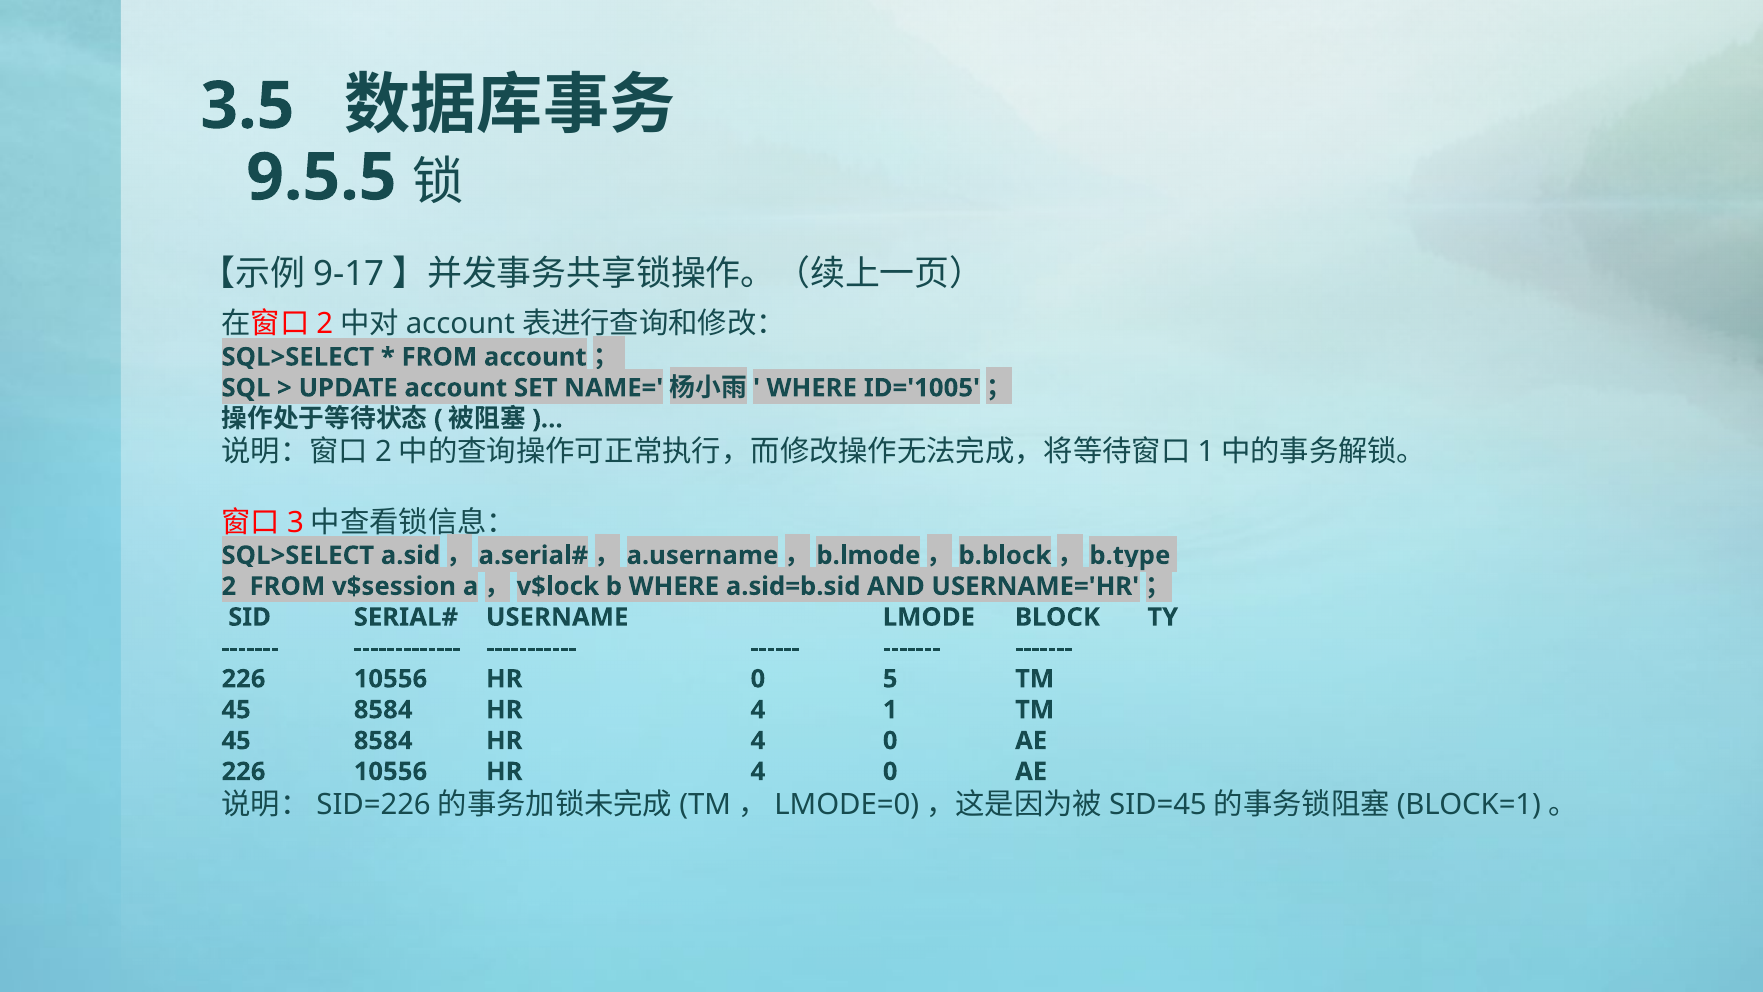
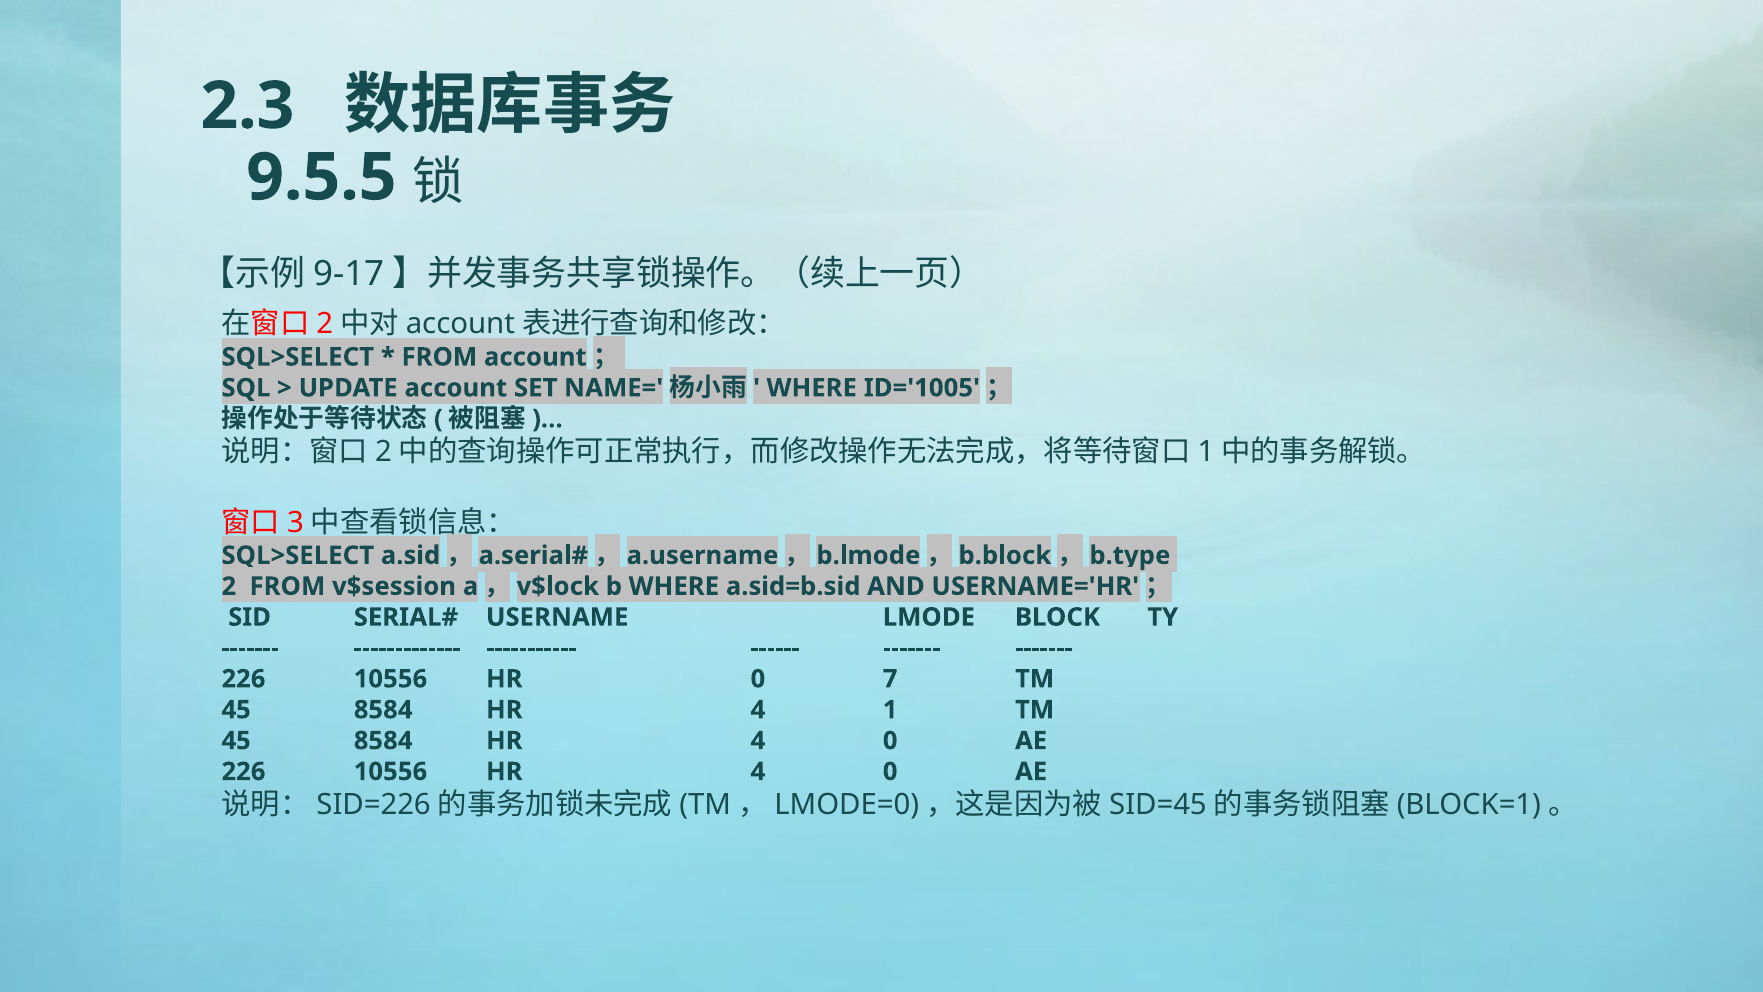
3.5: 3.5 -> 2.3
5: 5 -> 7
